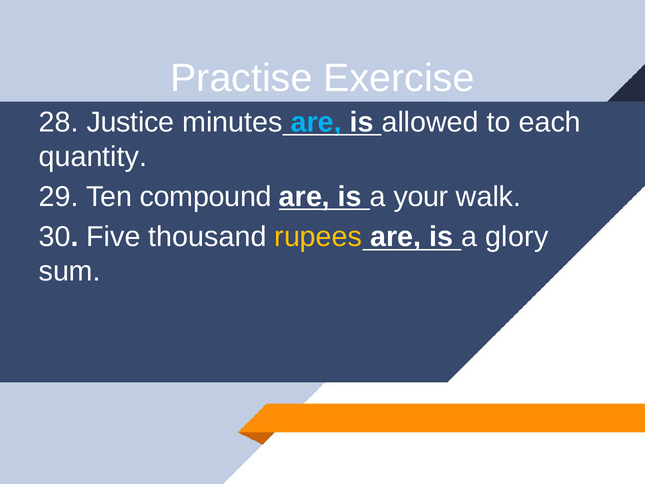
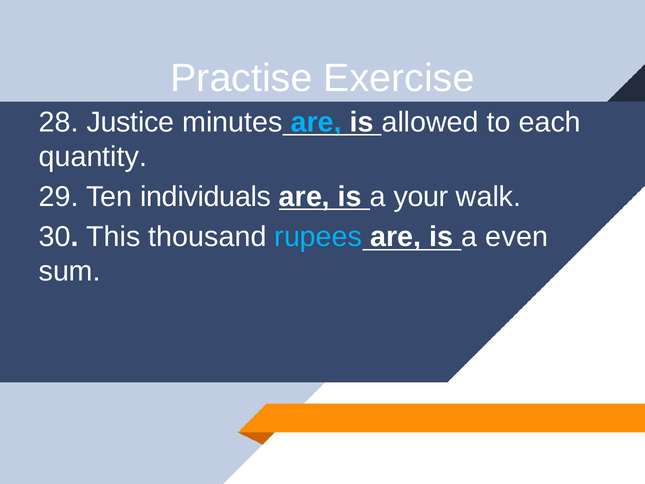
compound: compound -> individuals
Five: Five -> This
rupees colour: yellow -> light blue
glory: glory -> even
